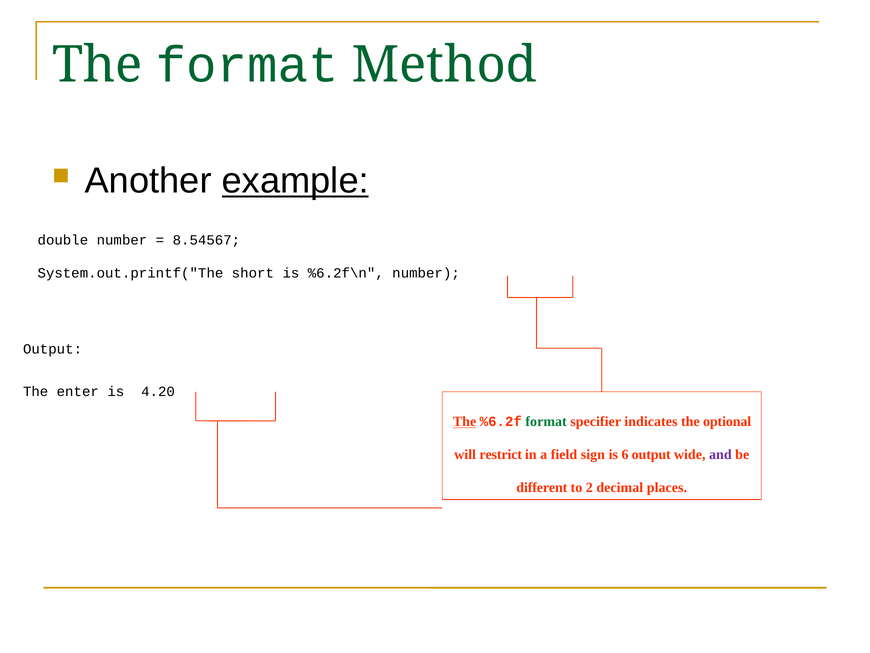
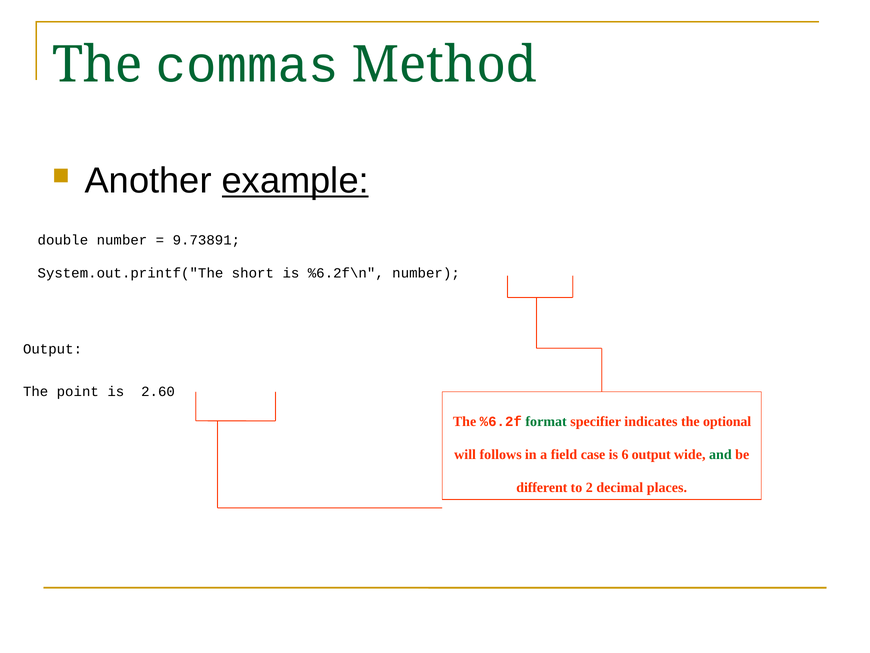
The format: format -> commas
8.54567: 8.54567 -> 9.73891
enter: enter -> point
4.20: 4.20 -> 2.60
The at (465, 421) underline: present -> none
restrict: restrict -> follows
sign: sign -> case
and colour: purple -> green
